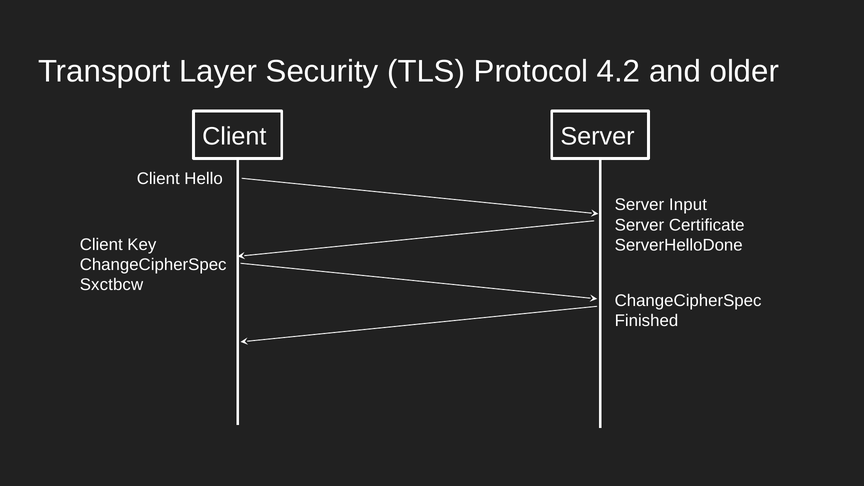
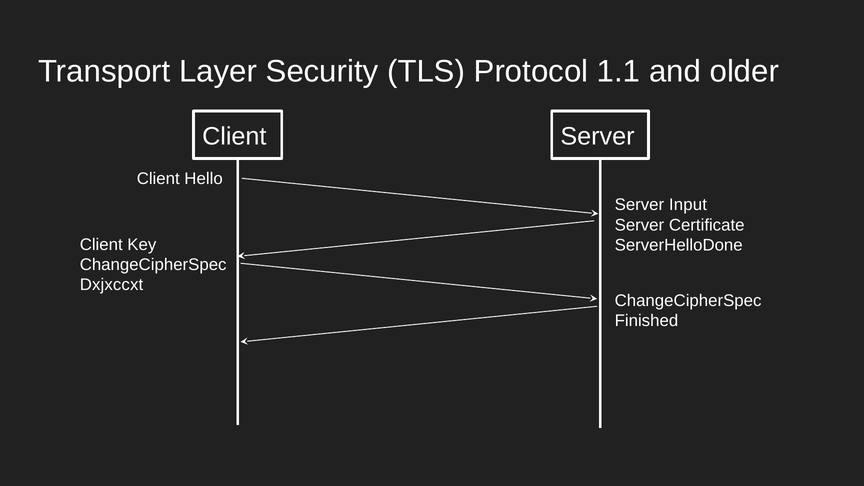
4.2: 4.2 -> 1.1
Sxctbcw: Sxctbcw -> Dxjxccxt
